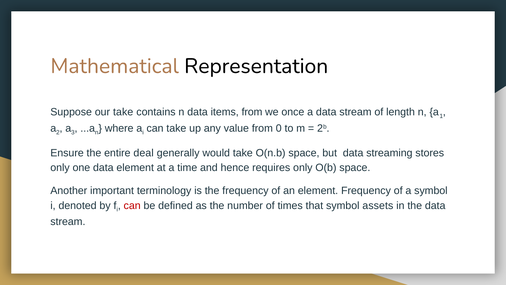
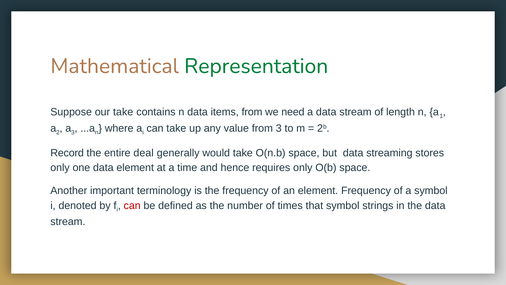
Representation colour: black -> green
once: once -> need
from 0: 0 -> 3
Ensure: Ensure -> Record
assets: assets -> strings
